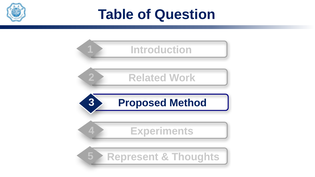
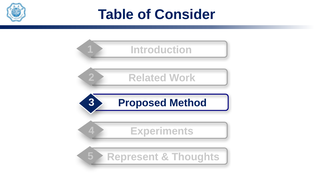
Question: Question -> Consider
